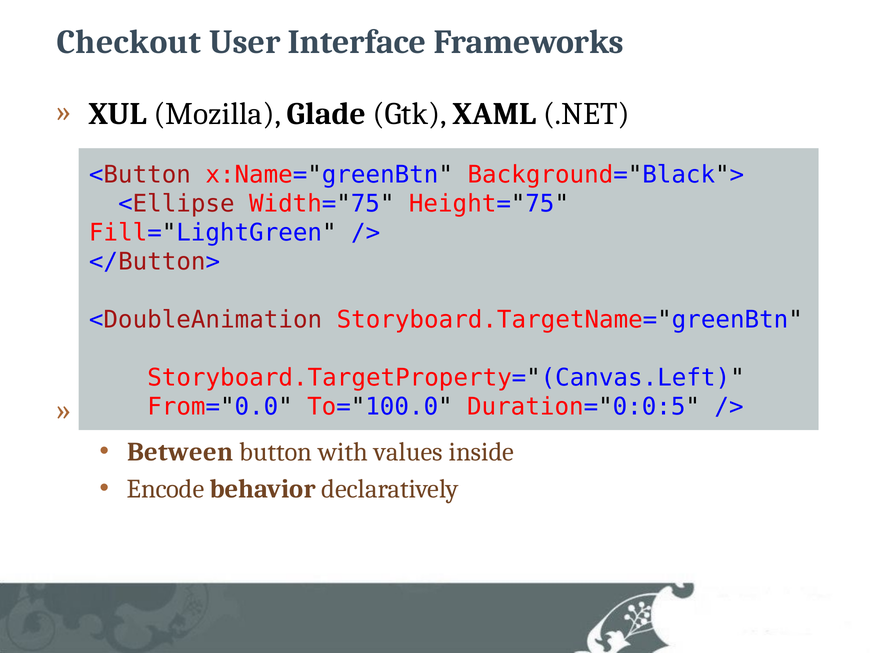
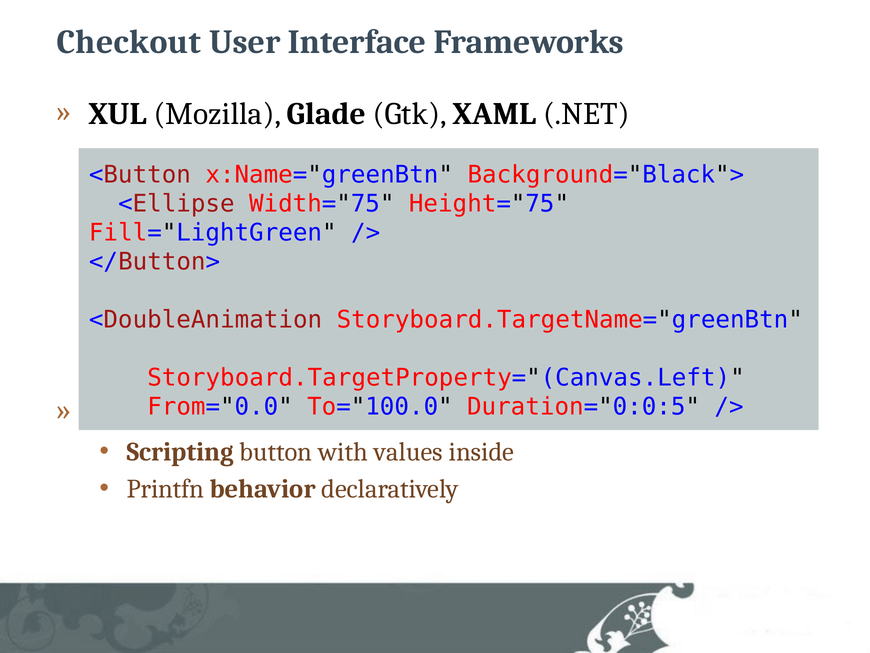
Between: Between -> Scripting
Encode: Encode -> Printfn
